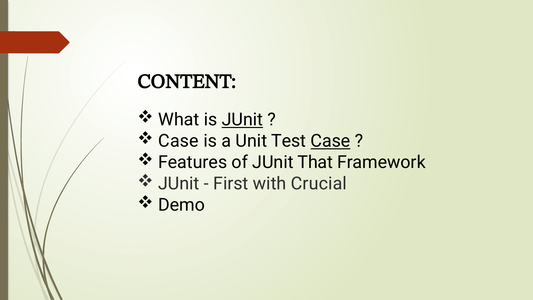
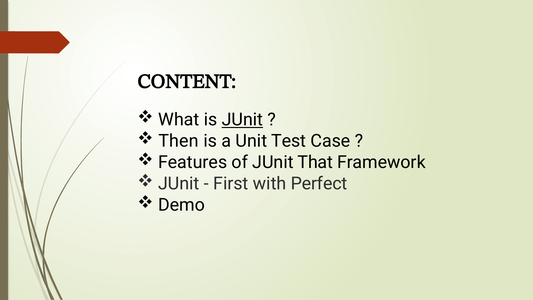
Case at (178, 141): Case -> Then
Case at (330, 141) underline: present -> none
Crucial: Crucial -> Perfect
